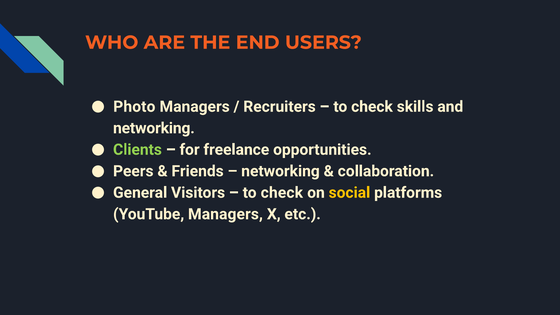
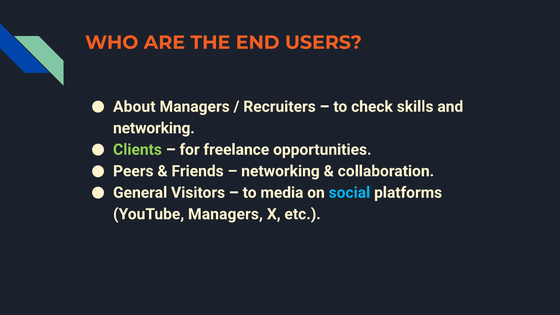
Photo: Photo -> About
check at (282, 193): check -> media
social colour: yellow -> light blue
